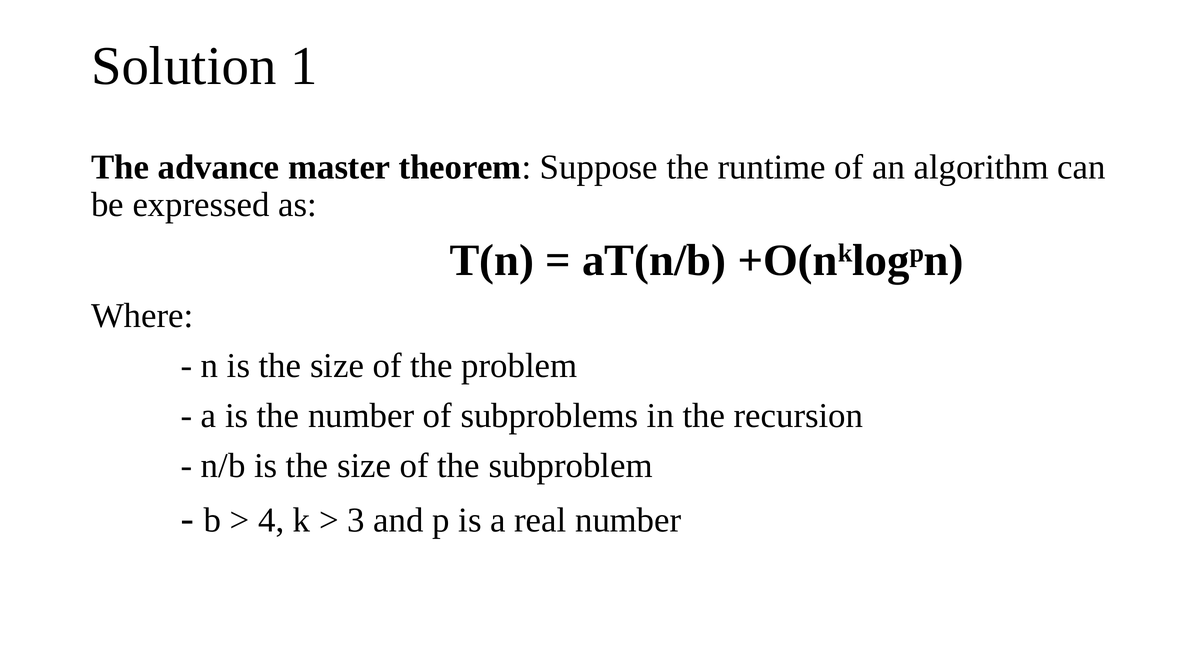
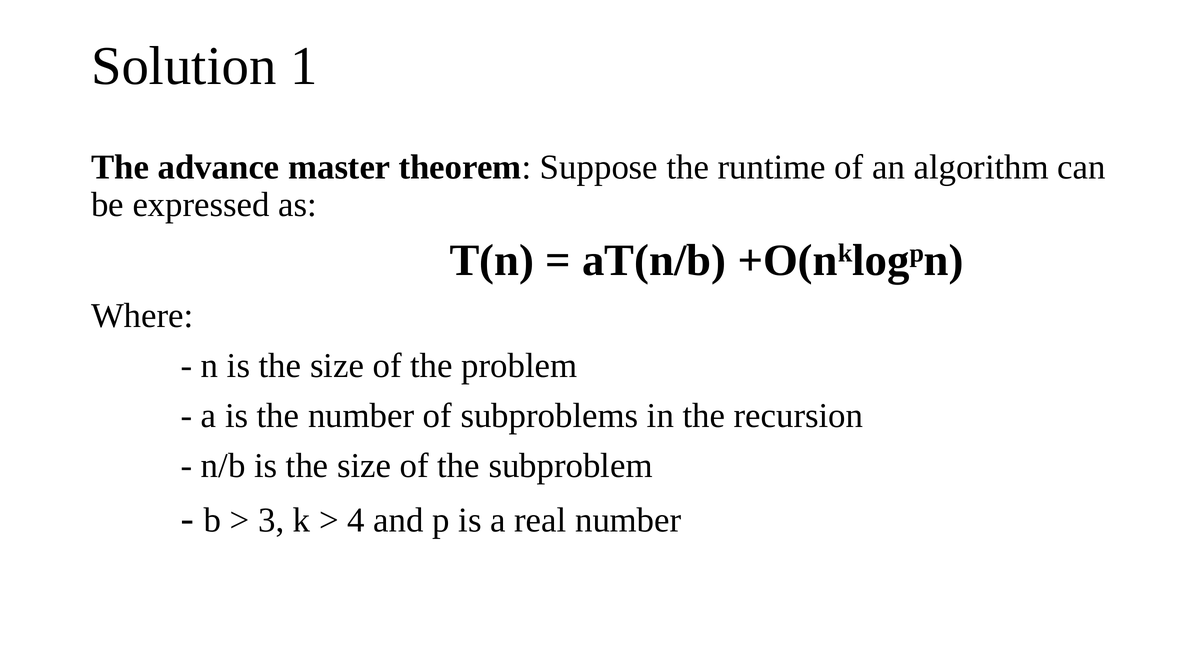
4: 4 -> 3
3: 3 -> 4
